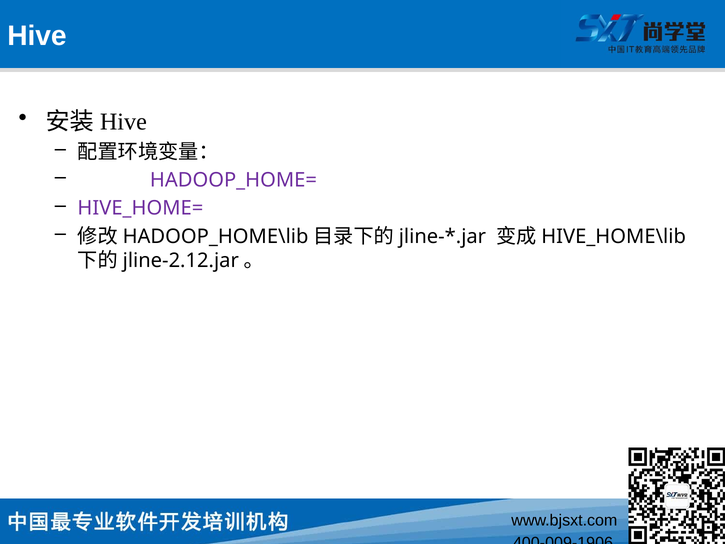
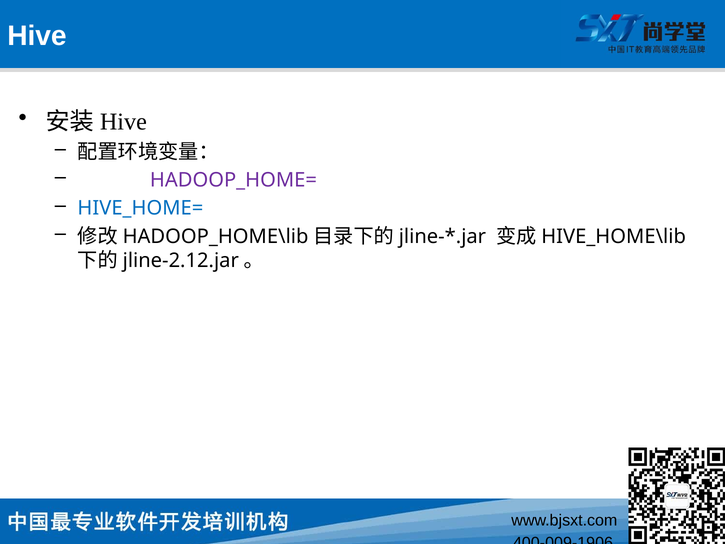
HIVE_HOME= colour: purple -> blue
